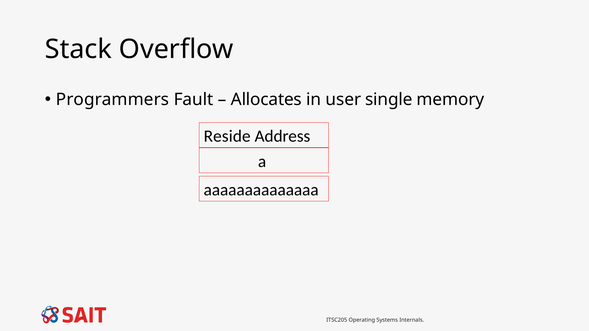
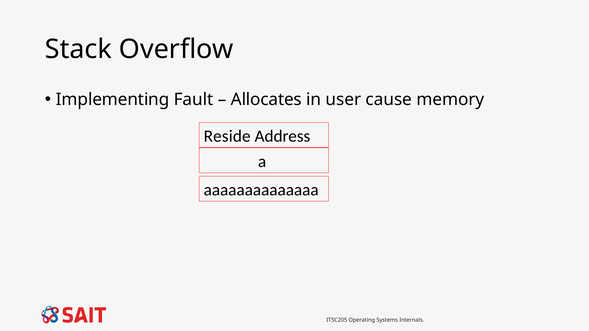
Programmers: Programmers -> Implementing
single: single -> cause
